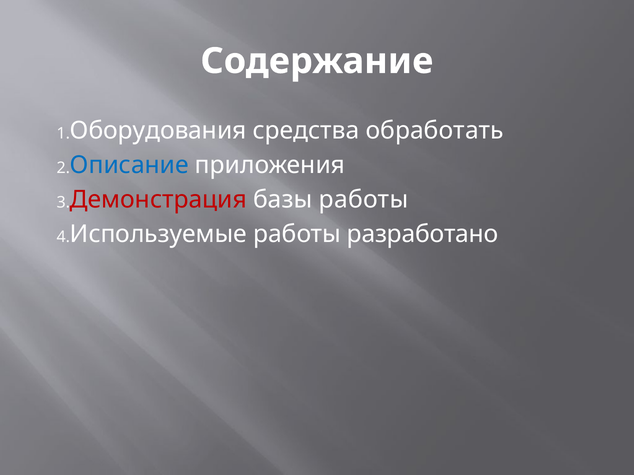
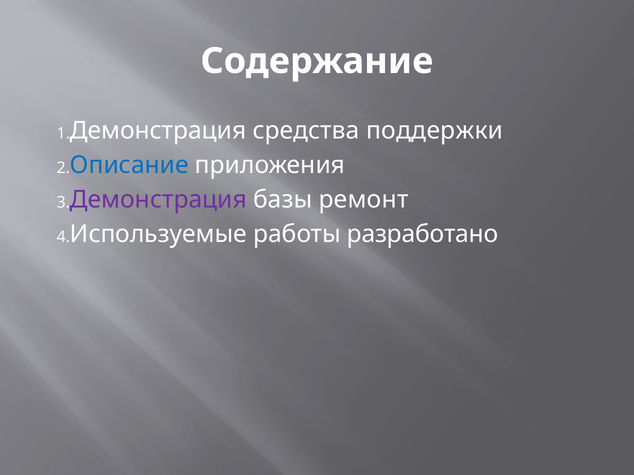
Оборудования at (158, 131): Оборудования -> Демонстрация
обработать: обработать -> поддержки
Демонстрация at (158, 200) colour: red -> purple
базы работы: работы -> ремонт
